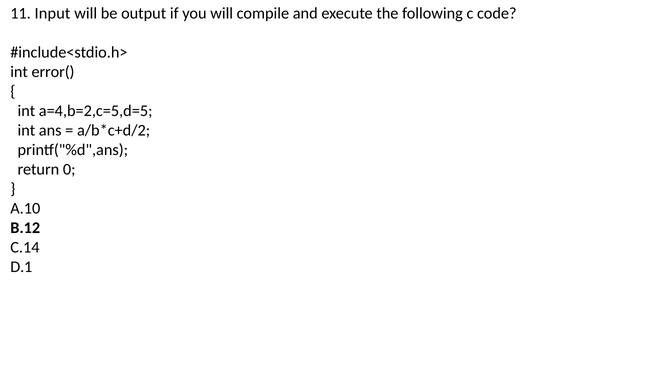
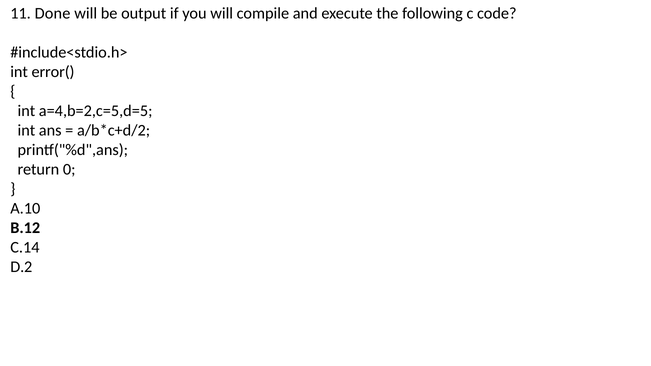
Input: Input -> Done
D.1: D.1 -> D.2
